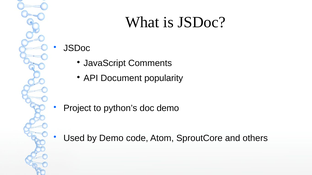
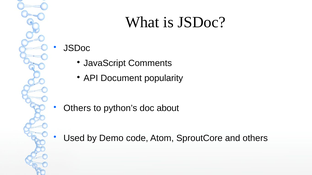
Project at (77, 108): Project -> Others
doc demo: demo -> about
